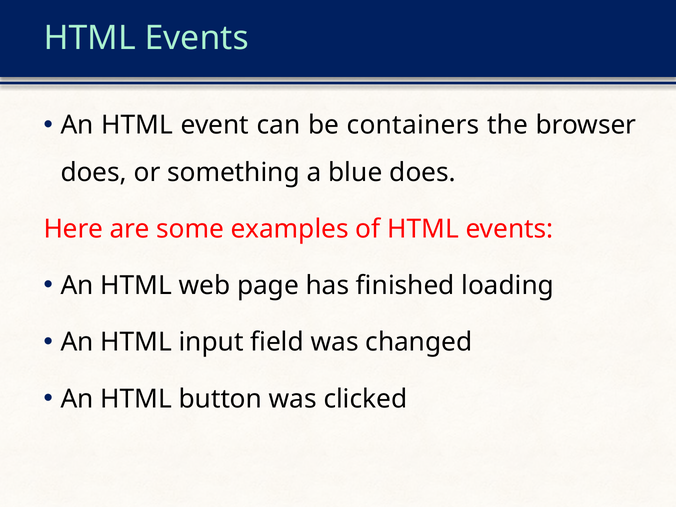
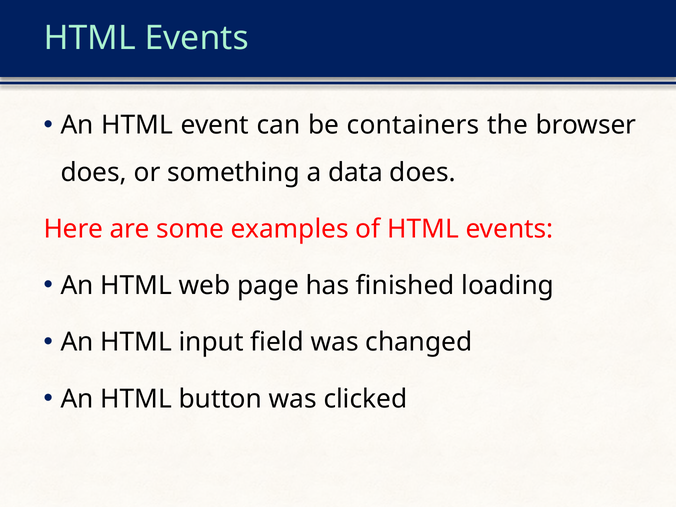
blue: blue -> data
